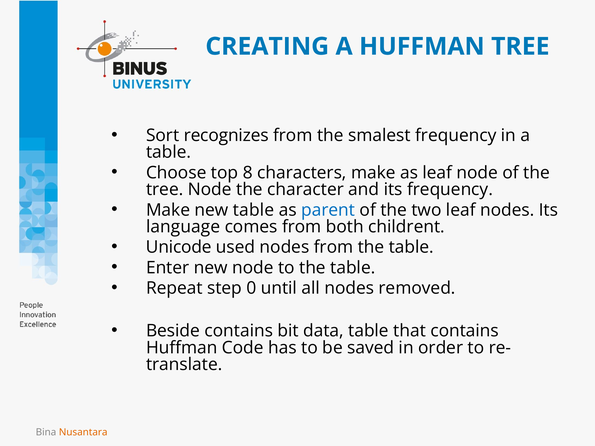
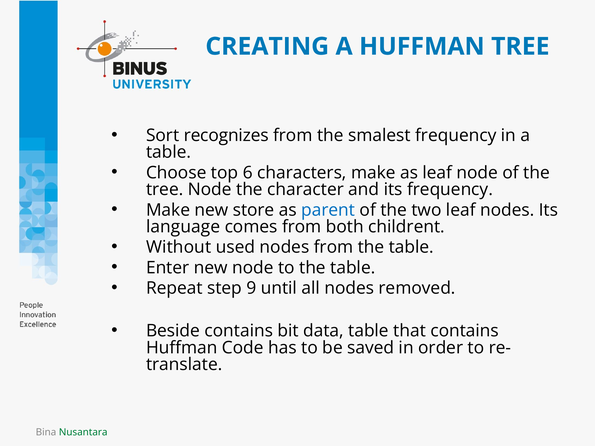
8: 8 -> 6
new table: table -> store
Unicode: Unicode -> Without
0: 0 -> 9
Nusantara colour: orange -> green
